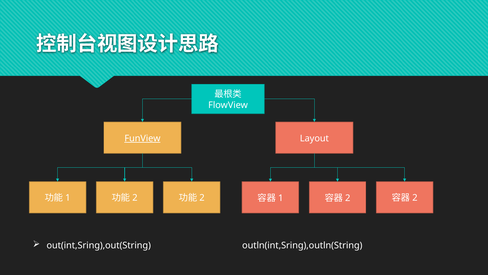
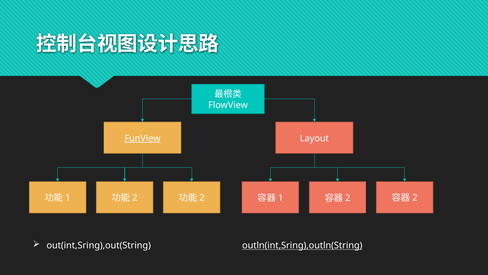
outln(int,Sring),outln(String underline: none -> present
